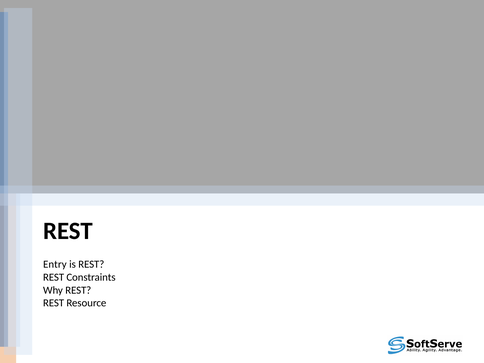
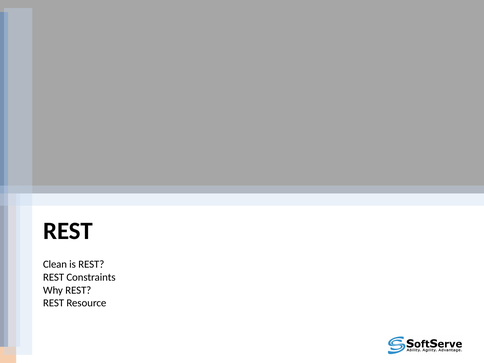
Entry: Entry -> Clean
